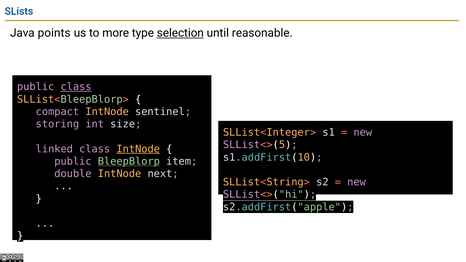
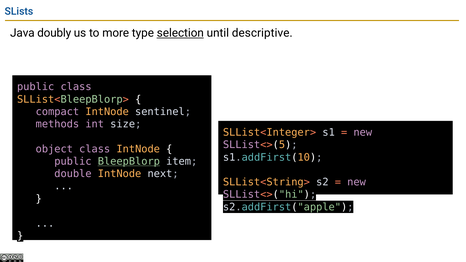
points: points -> doubly
reasonable: reasonable -> descriptive
class at (76, 87) underline: present -> none
storing: storing -> methods
linked: linked -> object
IntNode at (138, 149) underline: present -> none
